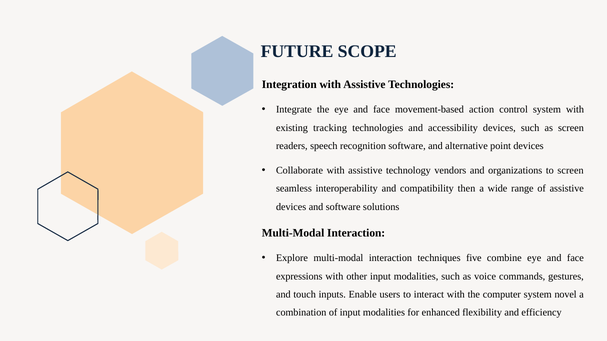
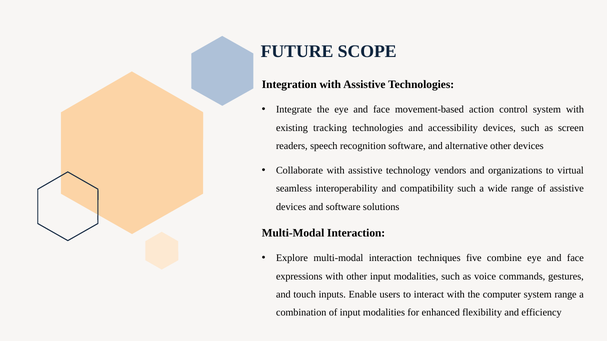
alternative point: point -> other
to screen: screen -> virtual
compatibility then: then -> such
system novel: novel -> range
